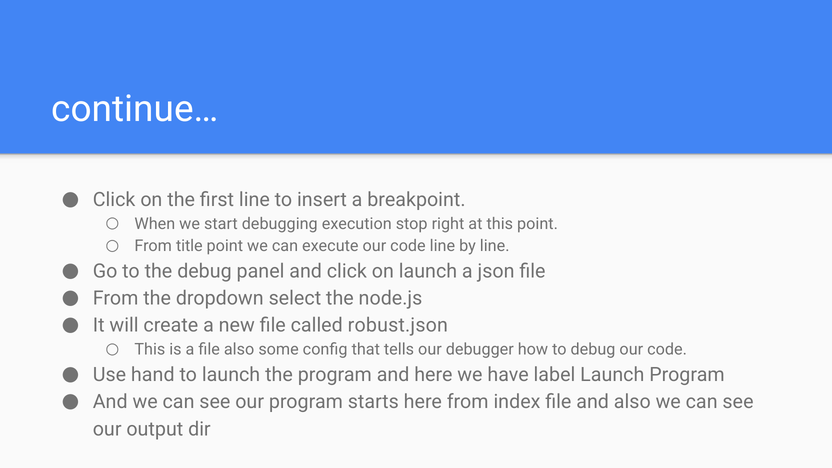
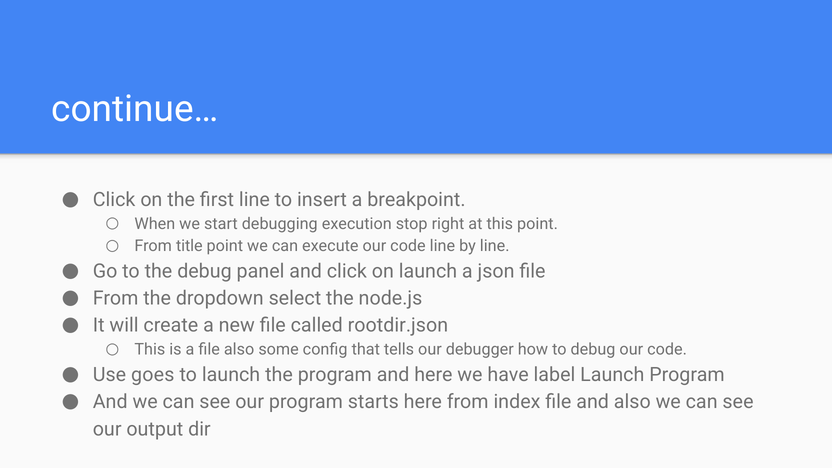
robust.json: robust.json -> rootdir.json
hand: hand -> goes
